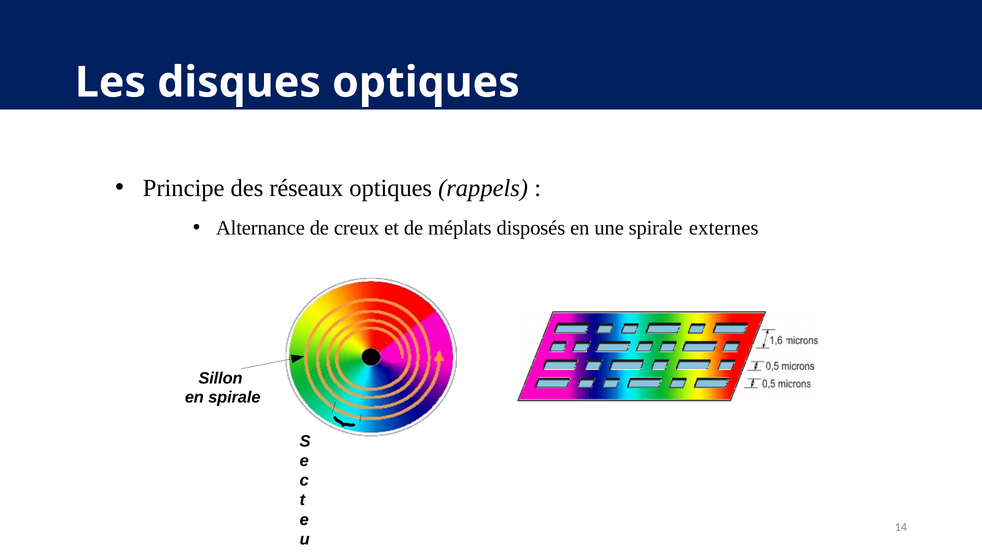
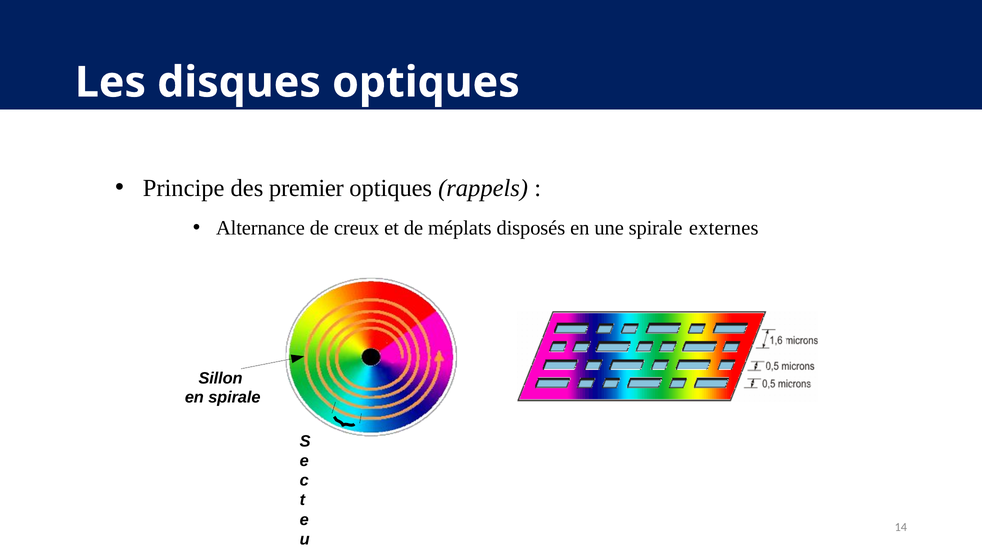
réseaux: réseaux -> premier
